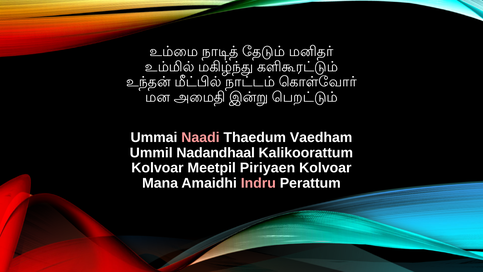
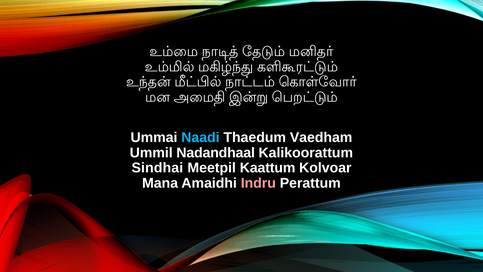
Naadi colour: pink -> light blue
Kolvoar at (157, 168): Kolvoar -> Sindhai
Piriyaen: Piriyaen -> Kaattum
